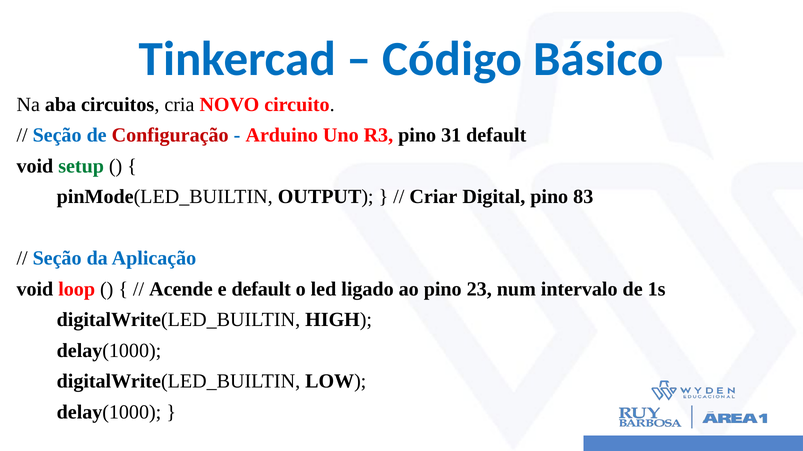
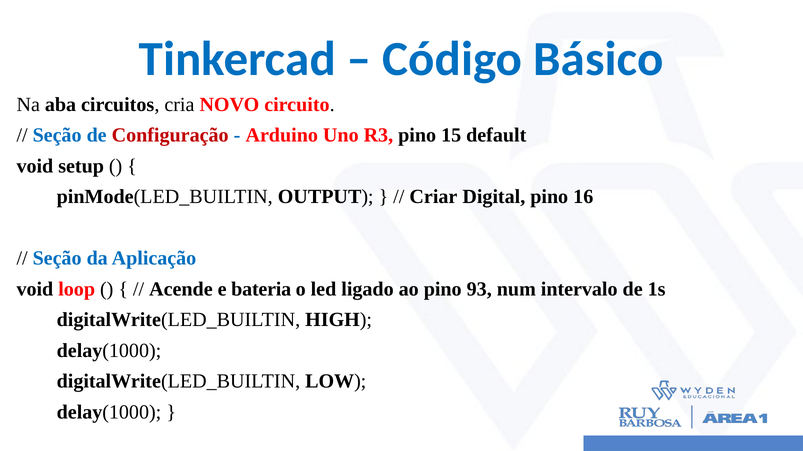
31: 31 -> 15
setup colour: green -> black
83: 83 -> 16
e default: default -> bateria
23: 23 -> 93
